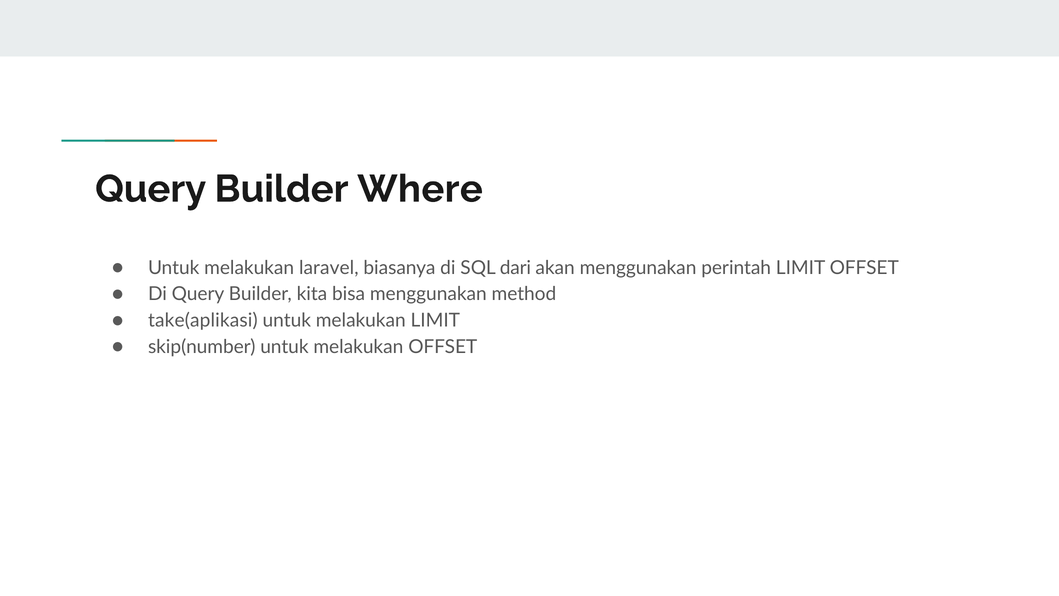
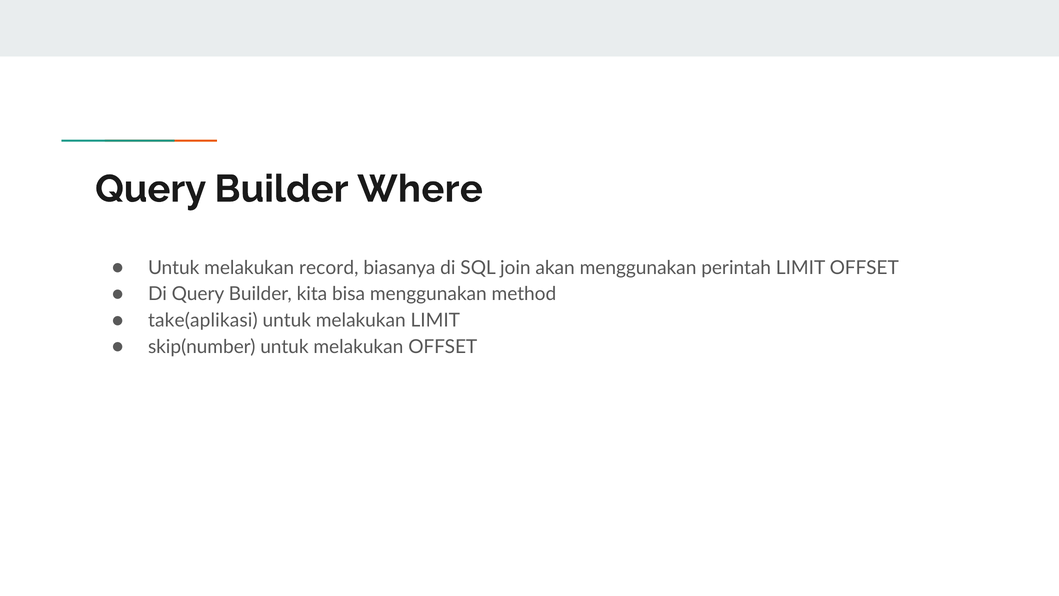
laravel: laravel -> record
dari: dari -> join
